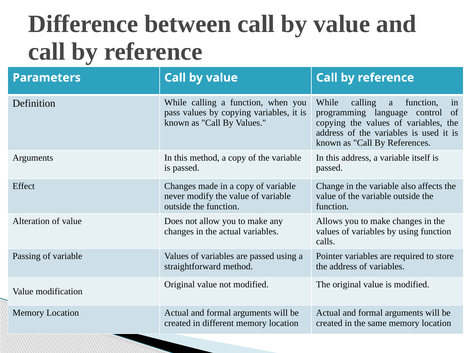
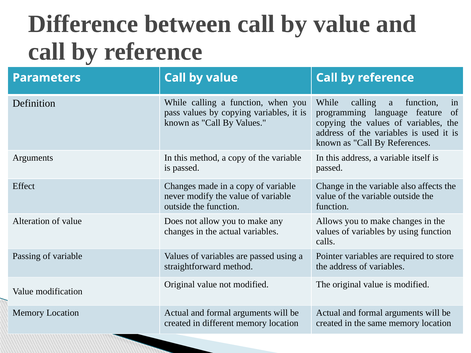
control: control -> feature
